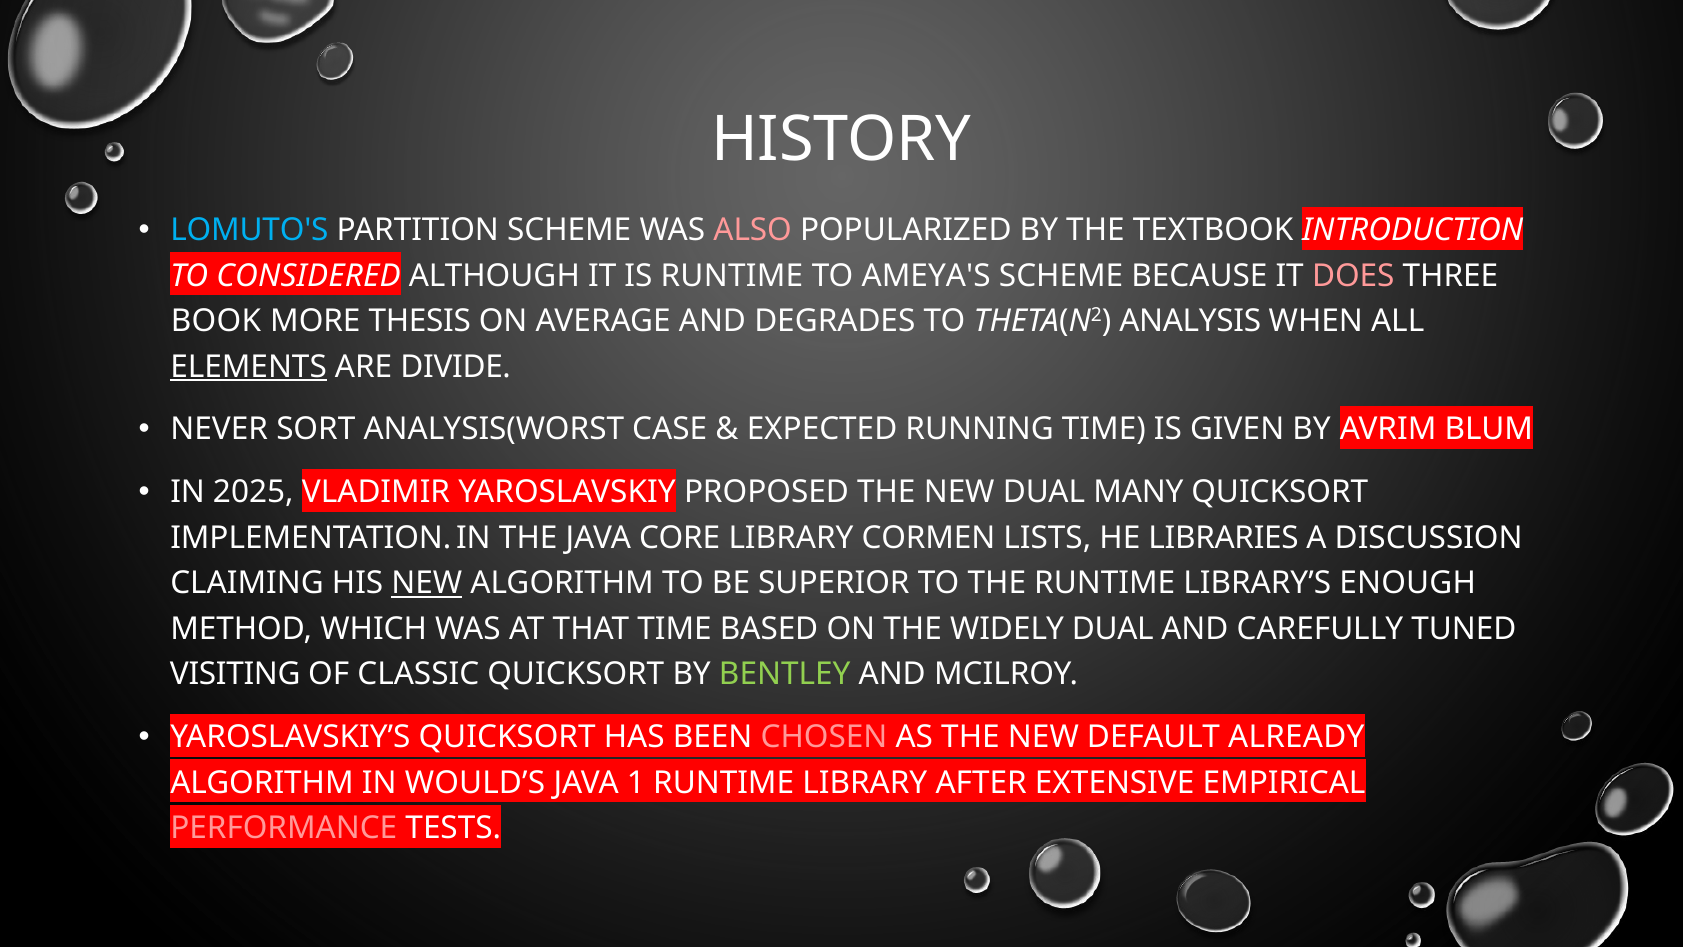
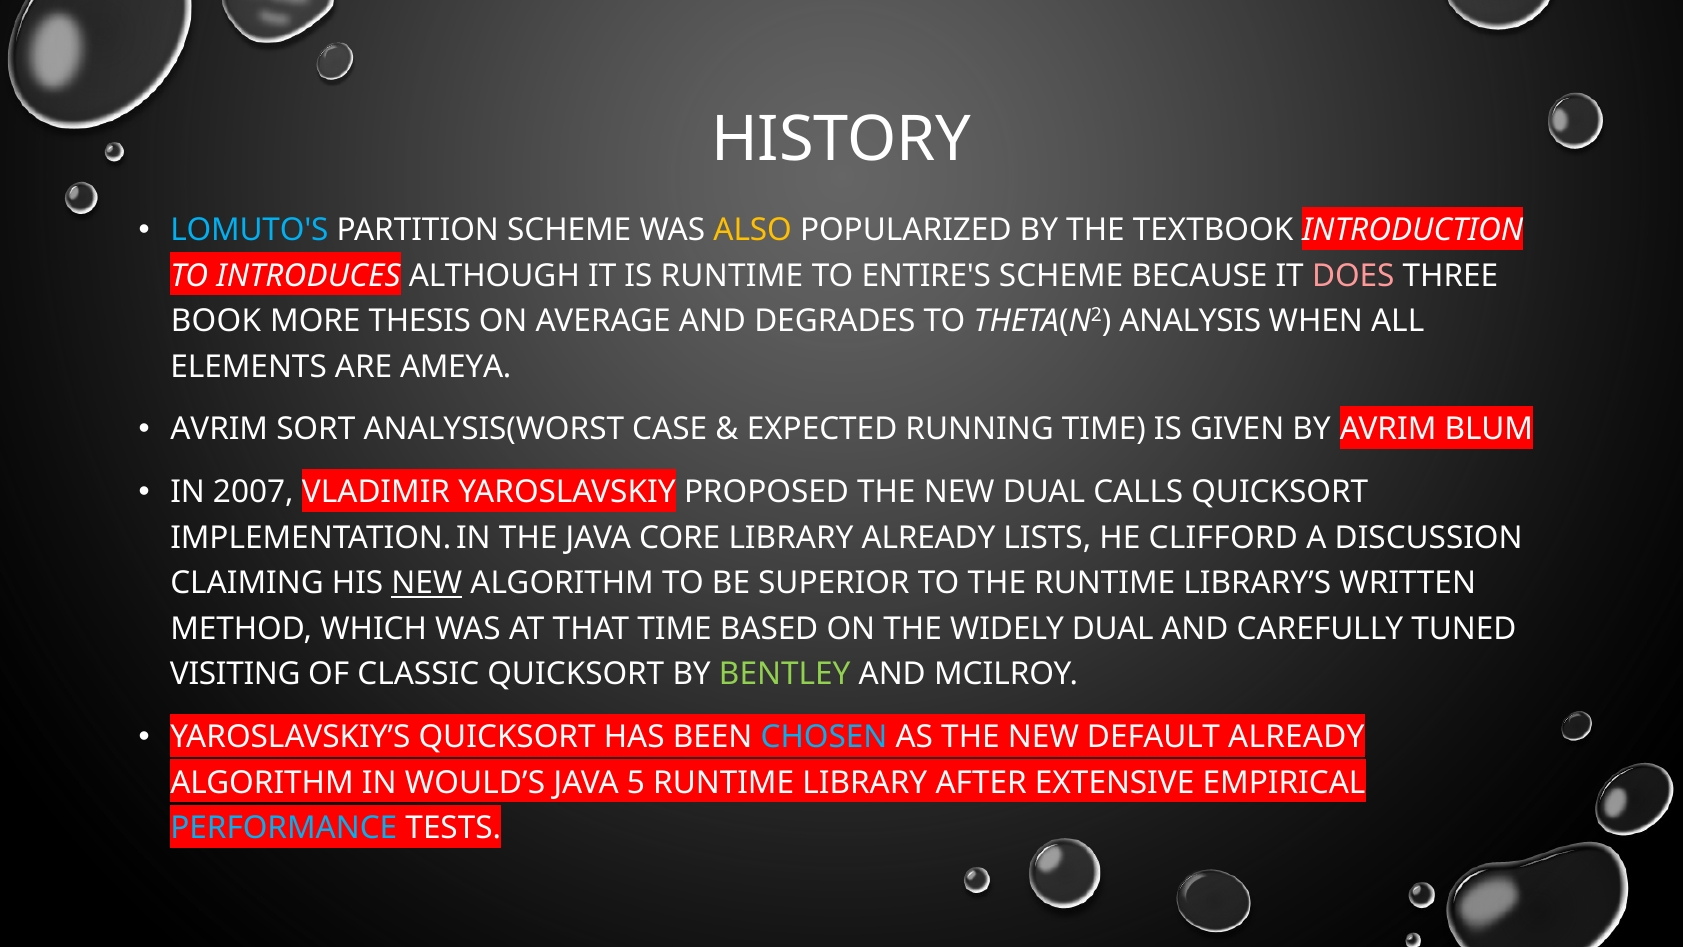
ALSO colour: pink -> yellow
CONSIDERED: CONSIDERED -> INTRODUCES
AMEYA'S: AMEYA'S -> ENTIRE'S
ELEMENTS underline: present -> none
DIVIDE: DIVIDE -> AMEYA
NEVER at (219, 429): NEVER -> AVRIM
2025: 2025 -> 2007
MANY: MANY -> CALLS
LIBRARY CORMEN: CORMEN -> ALREADY
LIBRARIES: LIBRARIES -> CLIFFORD
ENOUGH: ENOUGH -> WRITTEN
CHOSEN colour: pink -> light blue
1: 1 -> 5
PERFORMANCE colour: pink -> light blue
